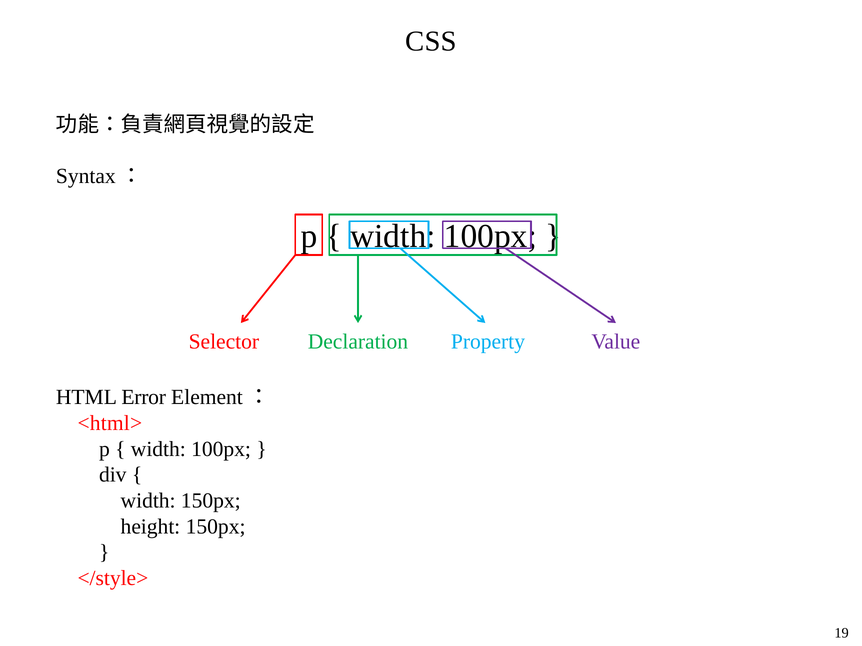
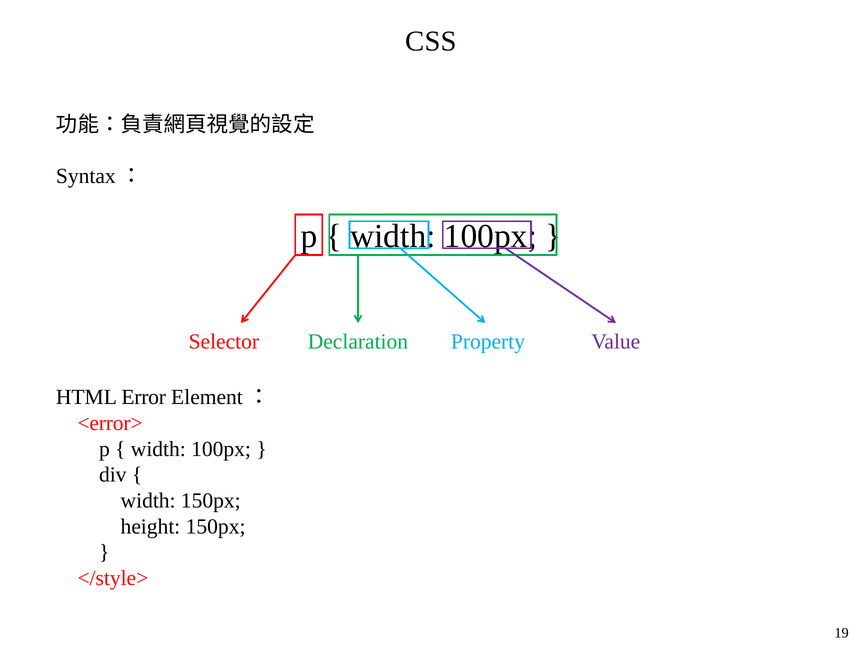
<html>: <html> -> <error>
